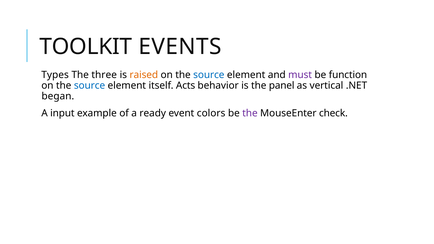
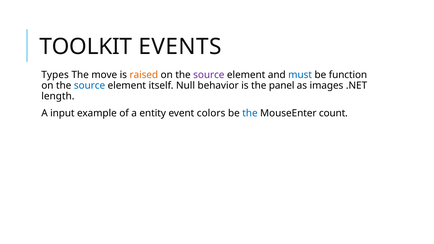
three: three -> move
source at (209, 75) colour: blue -> purple
must colour: purple -> blue
Acts: Acts -> Null
vertical: vertical -> images
began: began -> length
ready: ready -> entity
the at (250, 113) colour: purple -> blue
check: check -> count
